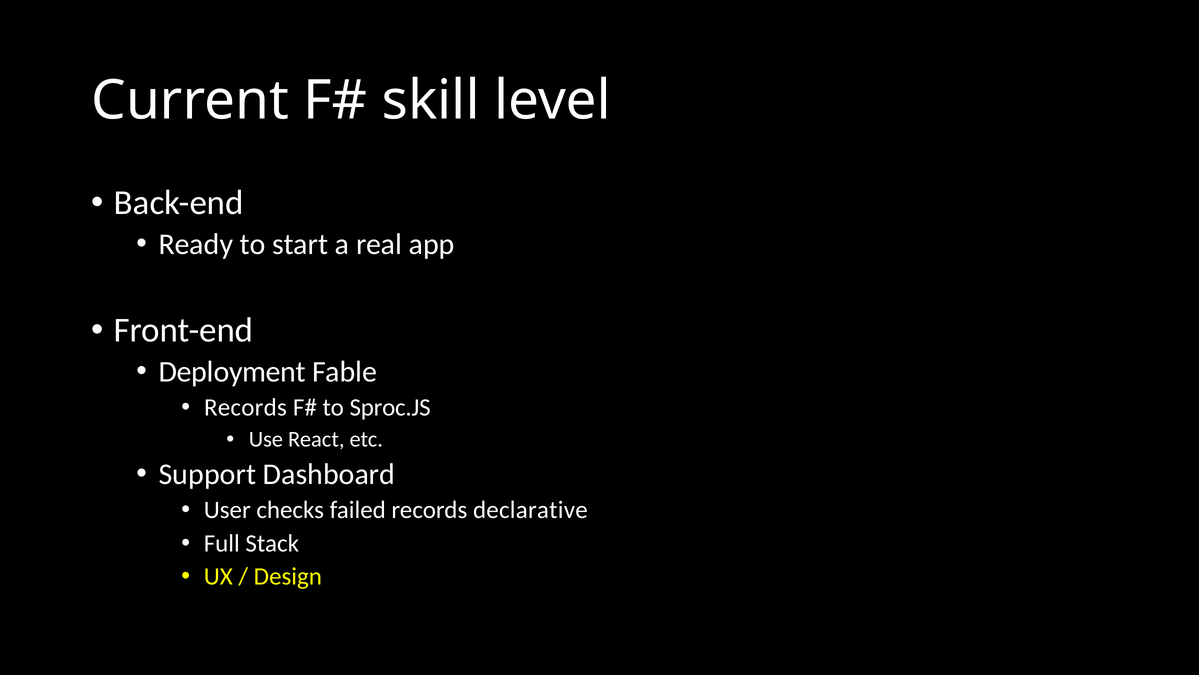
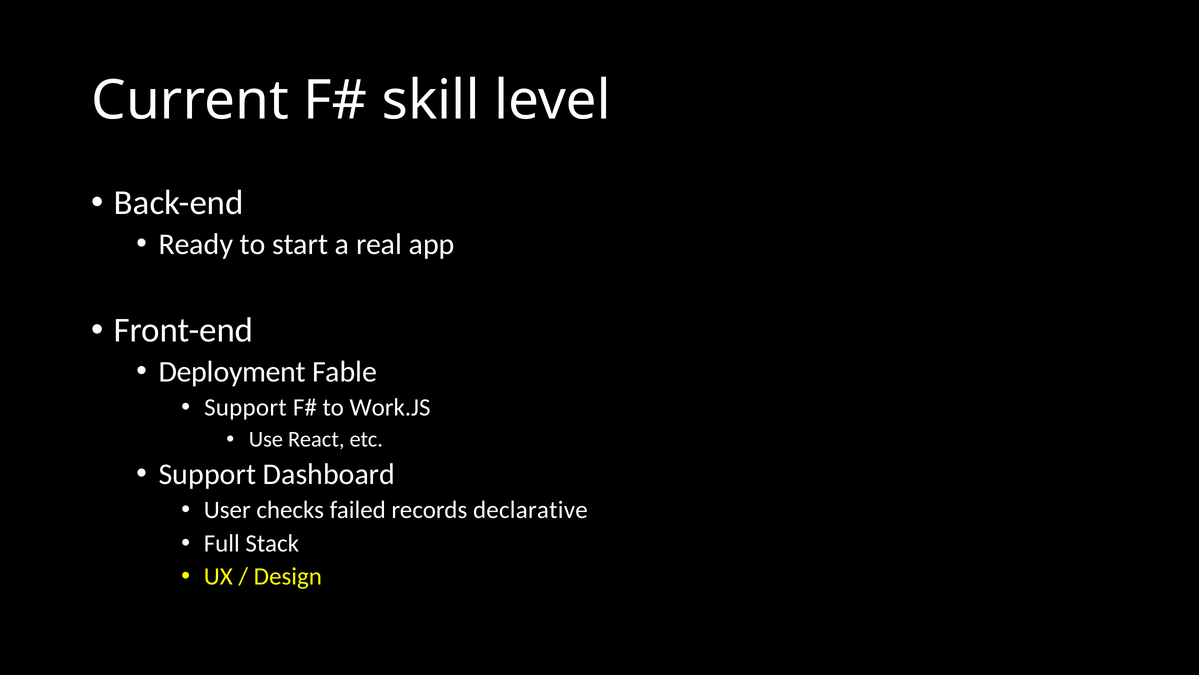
Records at (245, 407): Records -> Support
Sproc.JS: Sproc.JS -> Work.JS
